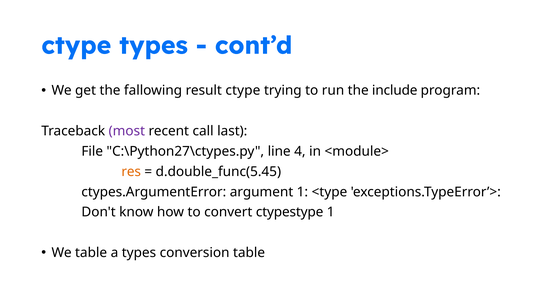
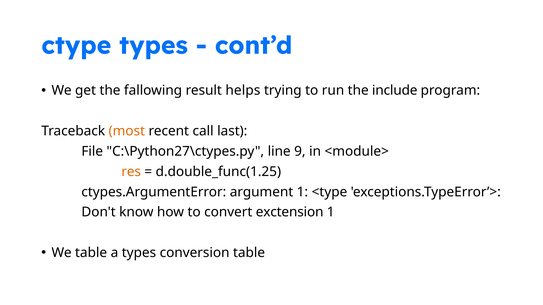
result ctype: ctype -> helps
most colour: purple -> orange
4: 4 -> 9
d.double_func(5.45: d.double_func(5.45 -> d.double_func(1.25
ctypestype: ctypestype -> exctension
